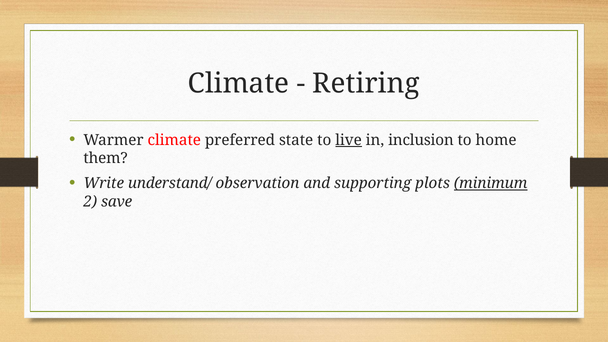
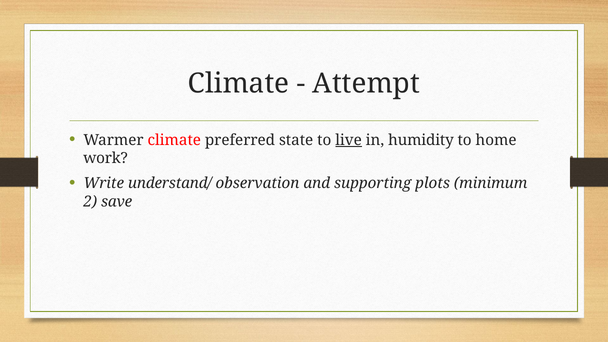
Retiring: Retiring -> Attempt
inclusion: inclusion -> humidity
them: them -> work
minimum underline: present -> none
